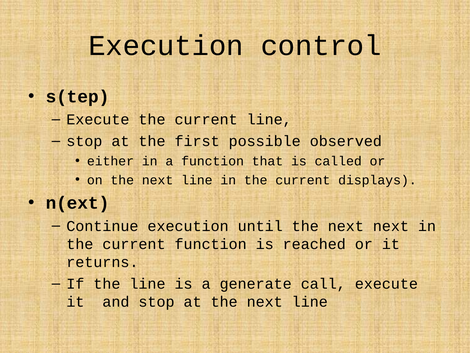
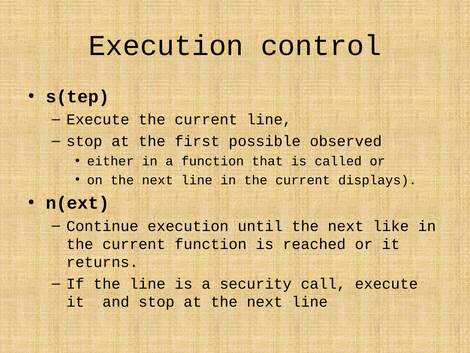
next next: next -> like
generate: generate -> security
